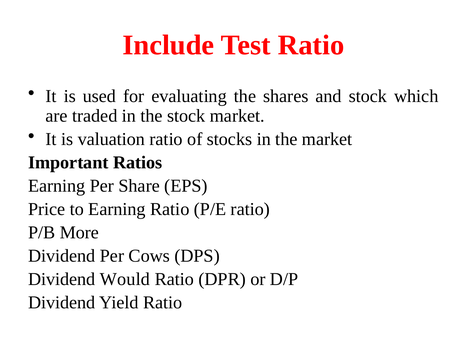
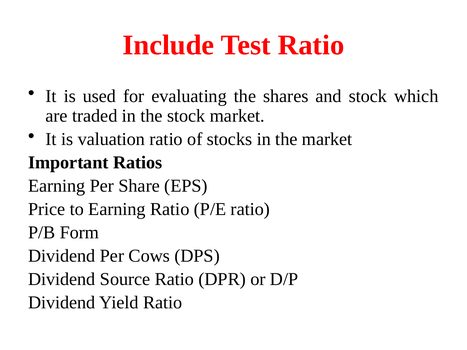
More: More -> Form
Would: Would -> Source
